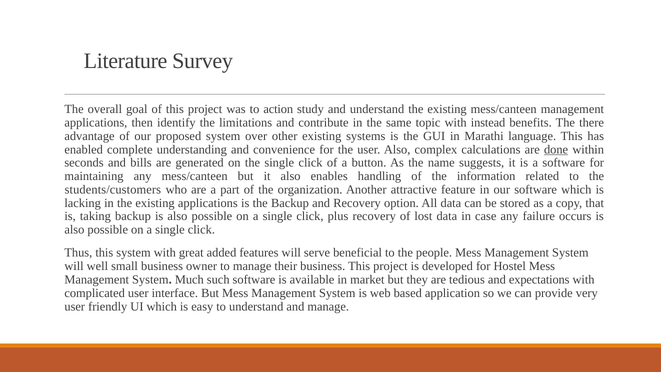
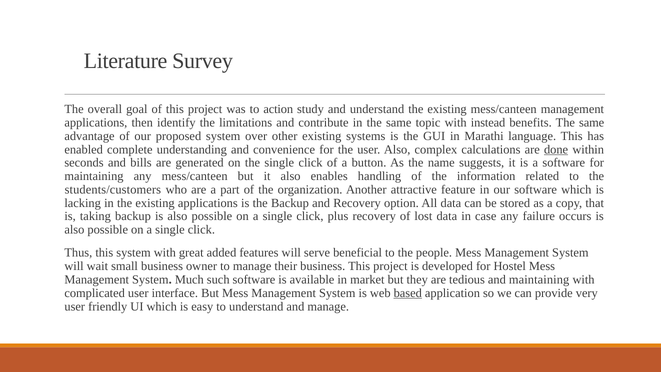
benefits The there: there -> same
well: well -> wait
and expectations: expectations -> maintaining
based underline: none -> present
